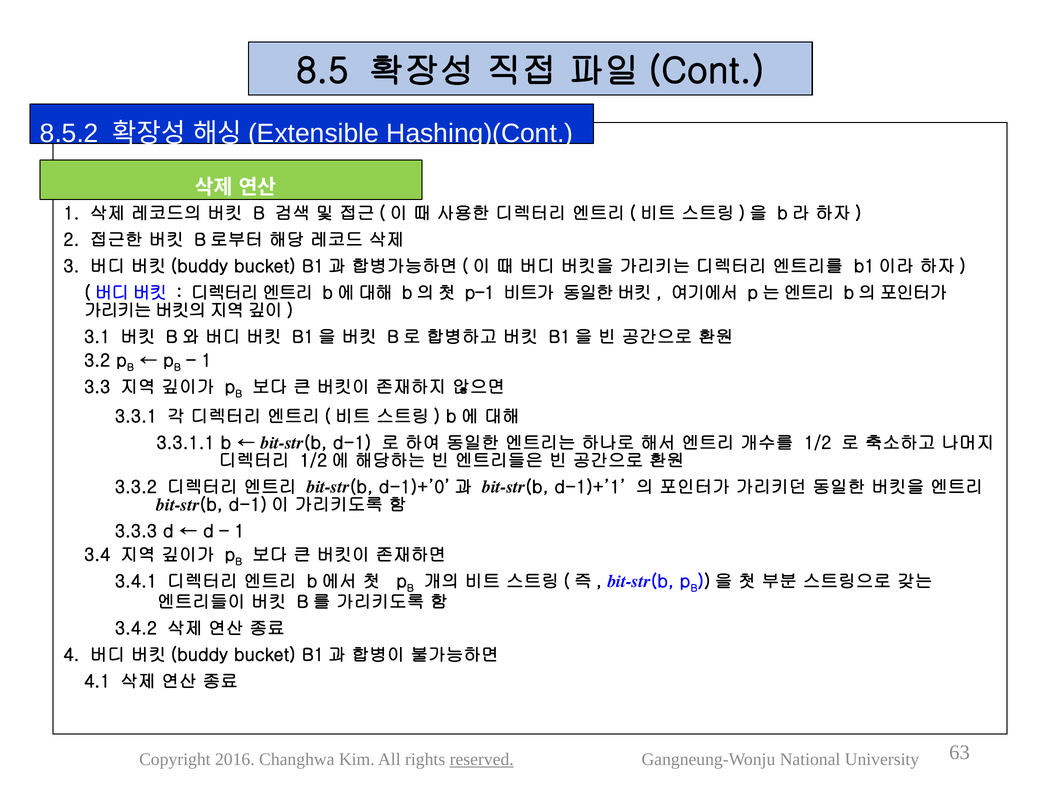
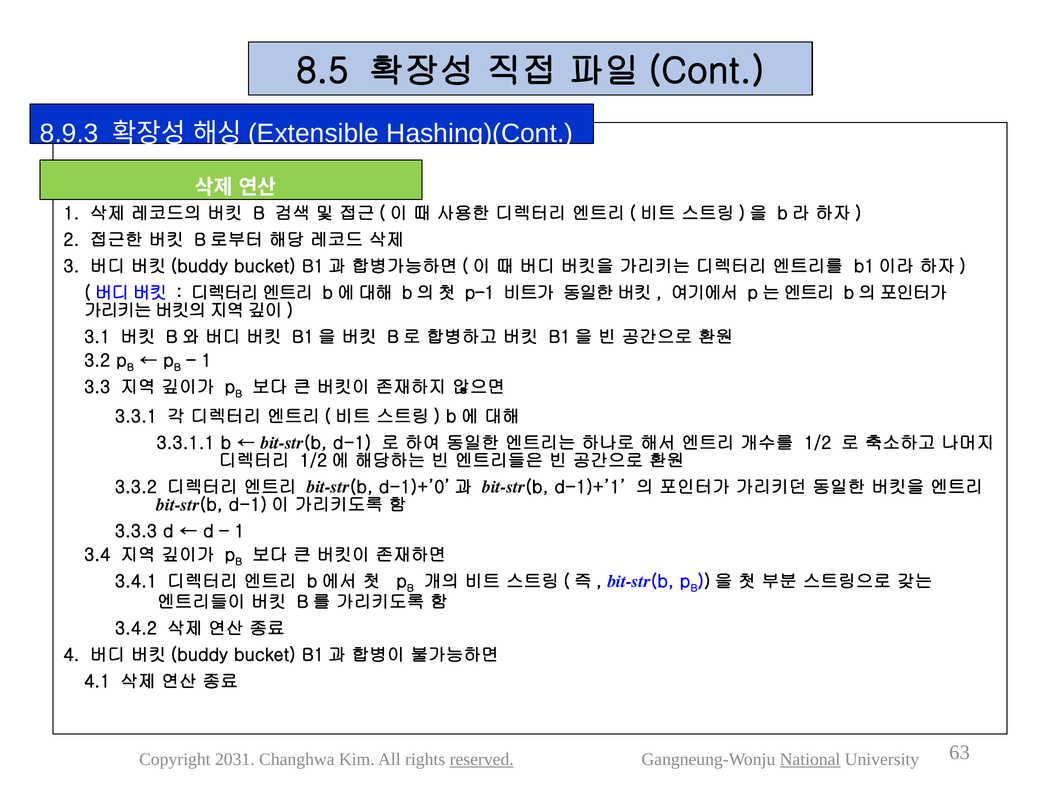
8.5.2: 8.5.2 -> 8.9.3
2016: 2016 -> 2031
National underline: none -> present
